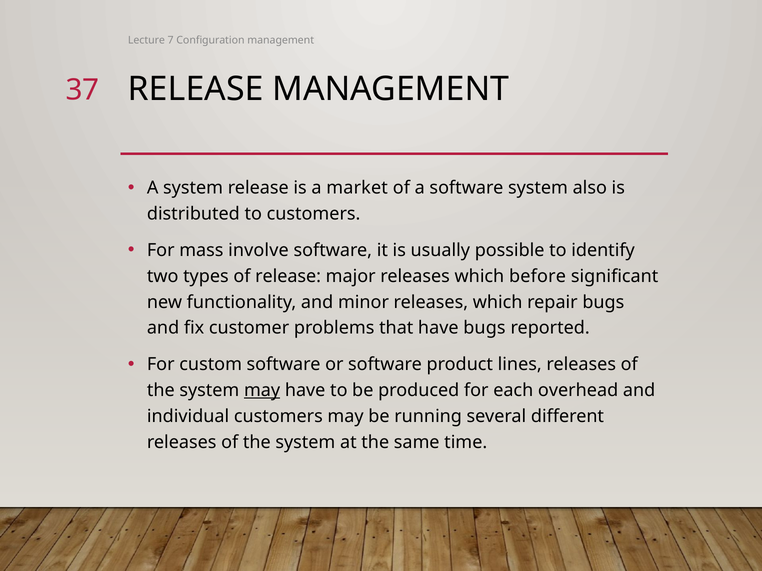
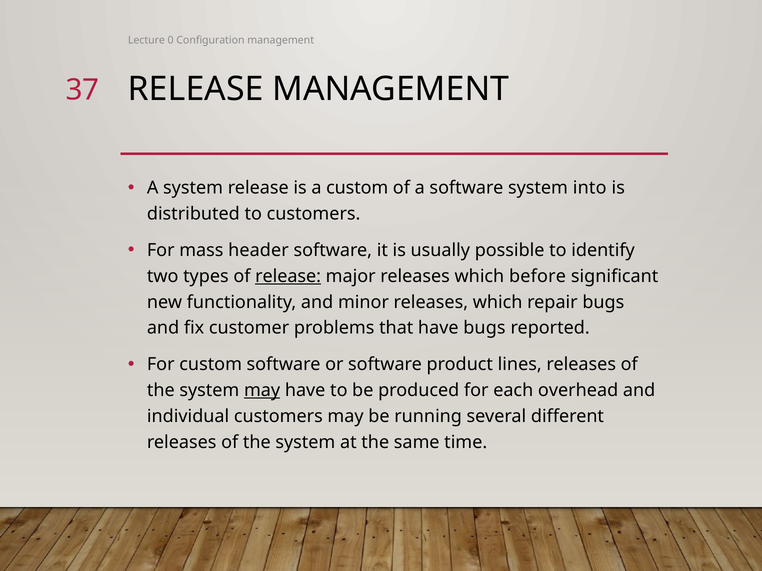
7: 7 -> 0
a market: market -> custom
also: also -> into
involve: involve -> header
release at (288, 277) underline: none -> present
